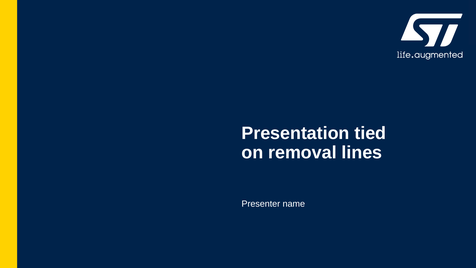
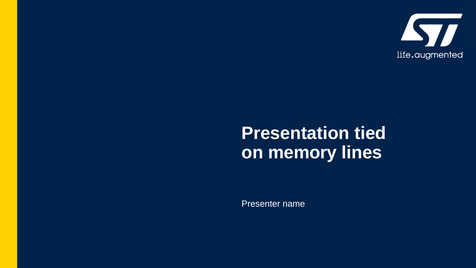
removal: removal -> memory
